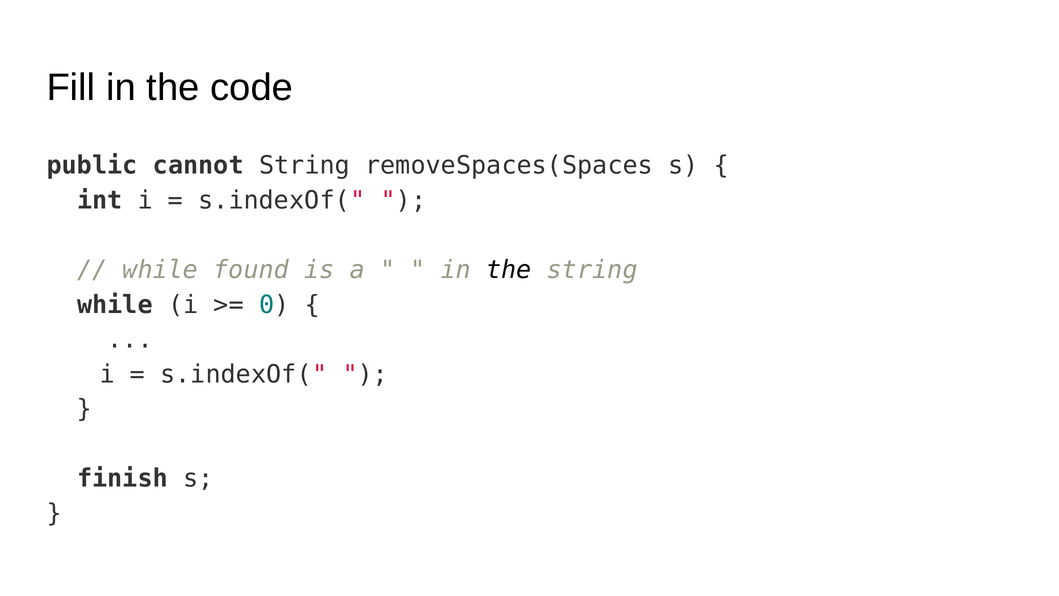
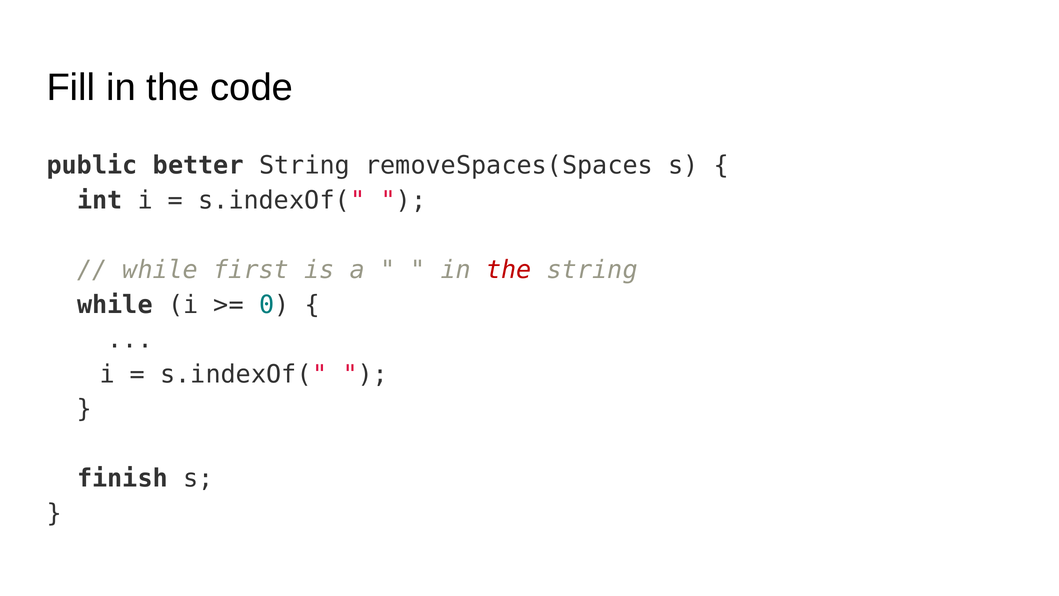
cannot: cannot -> better
found: found -> first
the at (509, 270) colour: black -> red
